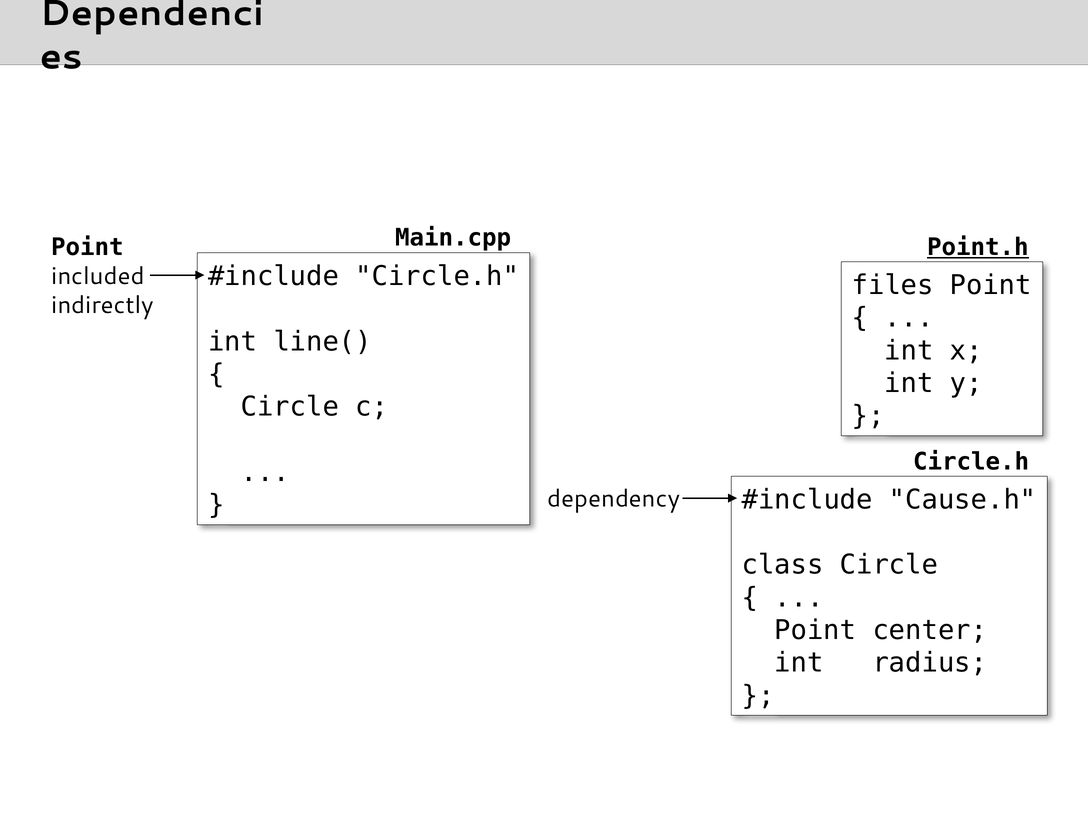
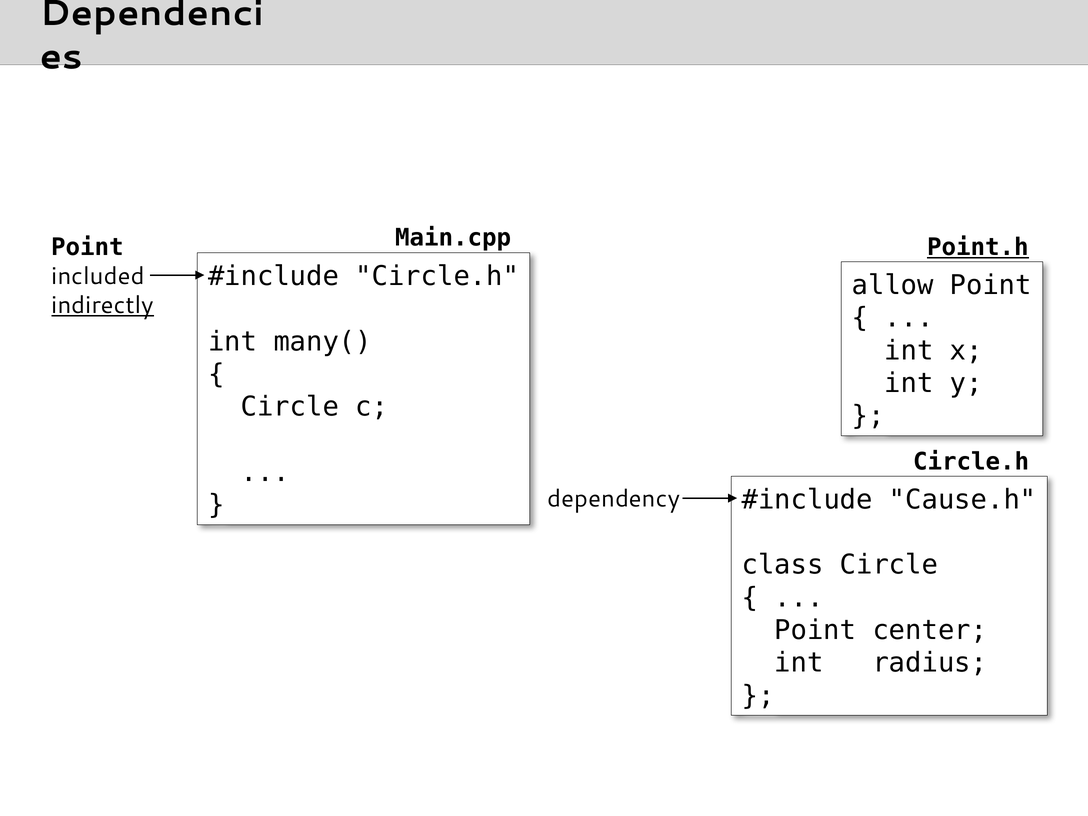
files at (893, 285): files -> allow
indirectly underline: none -> present
line(: line( -> many(
